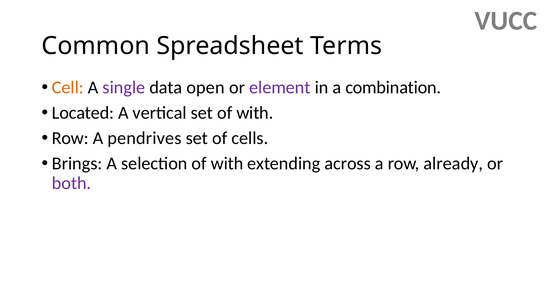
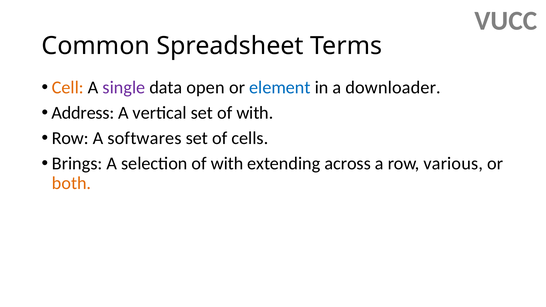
element colour: purple -> blue
combination: combination -> downloader
Located: Located -> Address
pendrives: pendrives -> softwares
already: already -> various
both colour: purple -> orange
